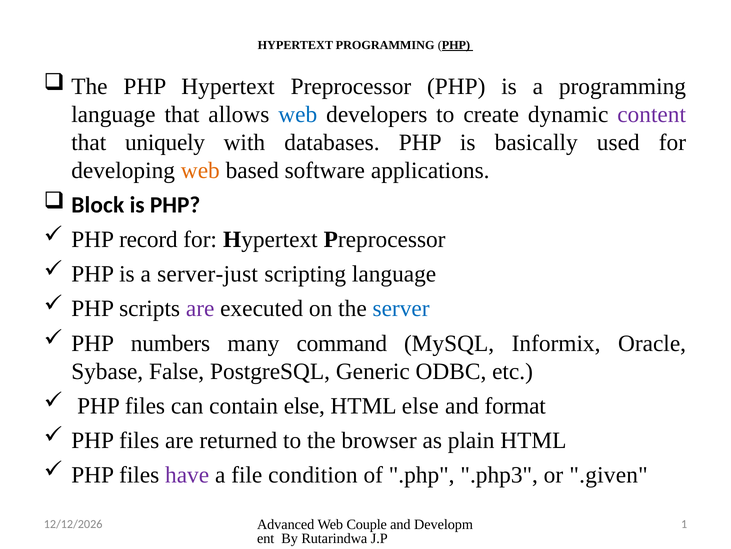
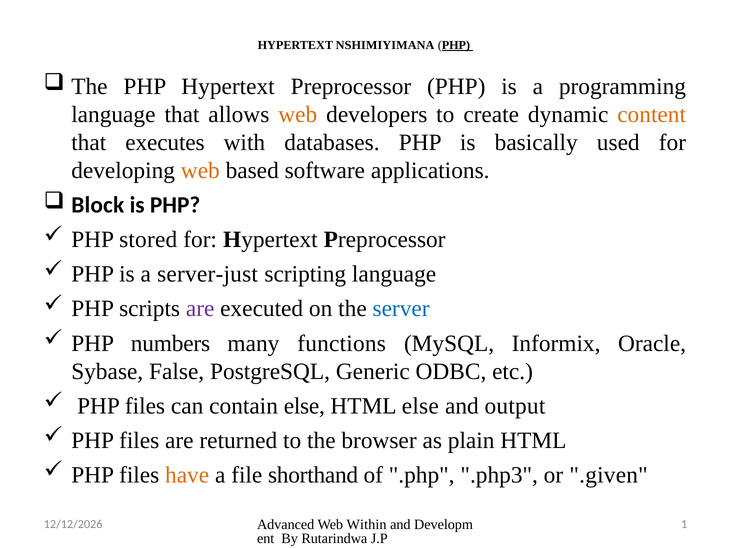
HYPERTEXT PROGRAMMING: PROGRAMMING -> NSHIMIYIMANA
web at (298, 114) colour: blue -> orange
content colour: purple -> orange
uniquely: uniquely -> executes
record: record -> stored
command: command -> functions
format: format -> output
have colour: purple -> orange
condition: condition -> shorthand
Couple: Couple -> Within
